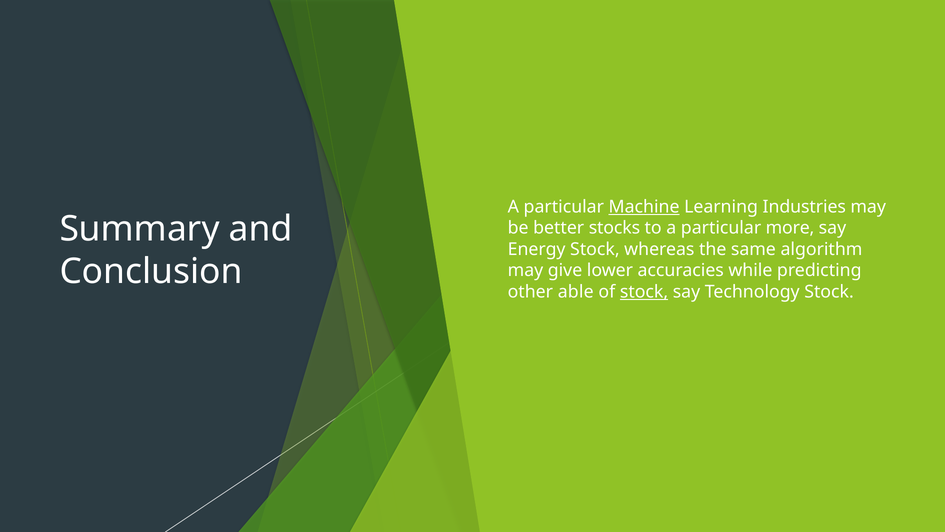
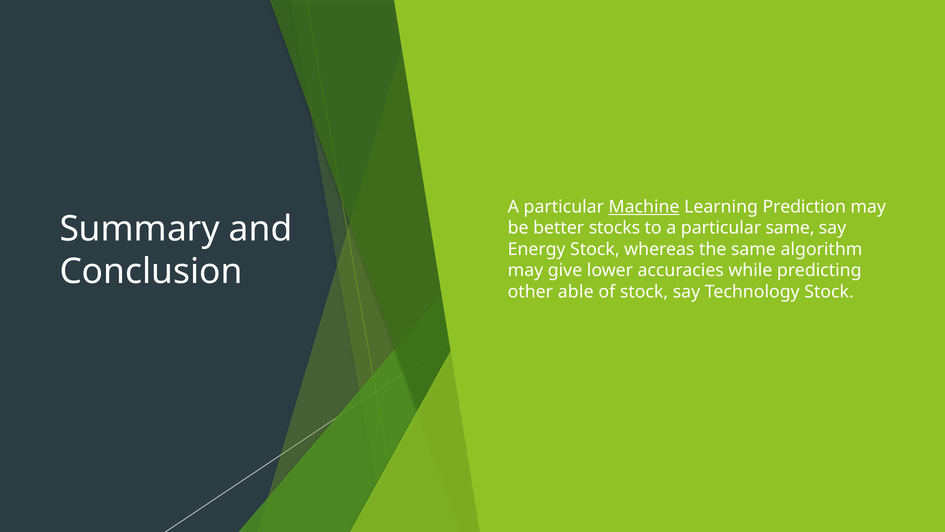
Industries: Industries -> Prediction
particular more: more -> same
stock at (644, 292) underline: present -> none
